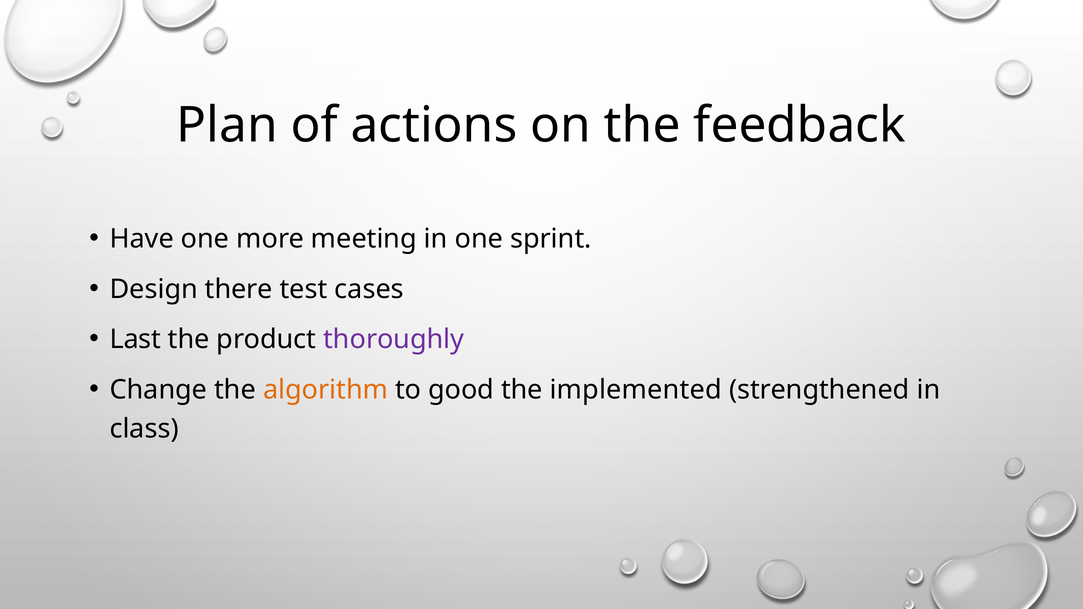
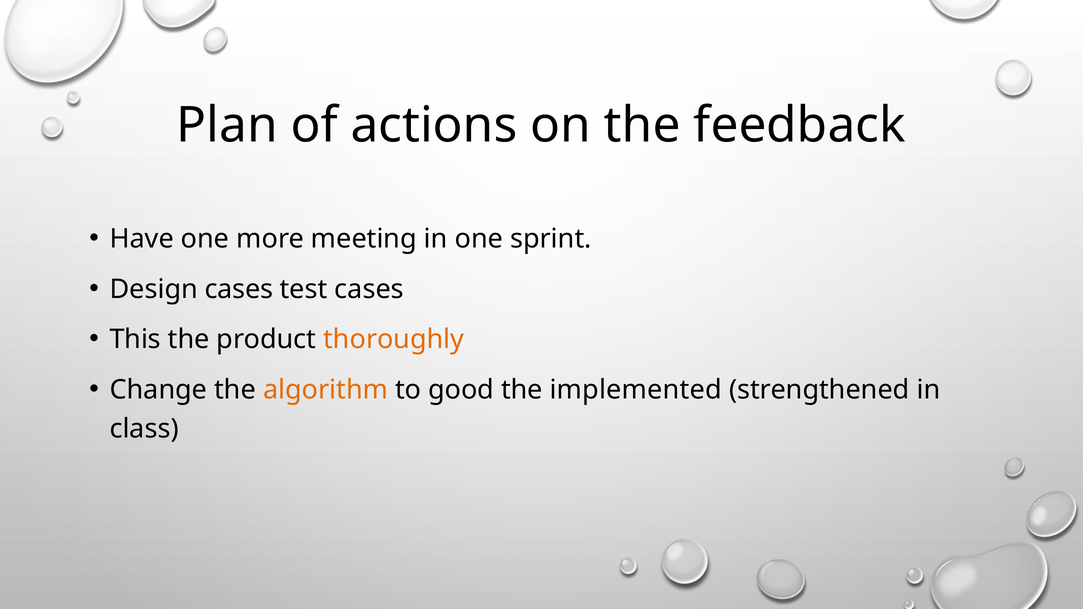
Design there: there -> cases
Last: Last -> This
thoroughly colour: purple -> orange
